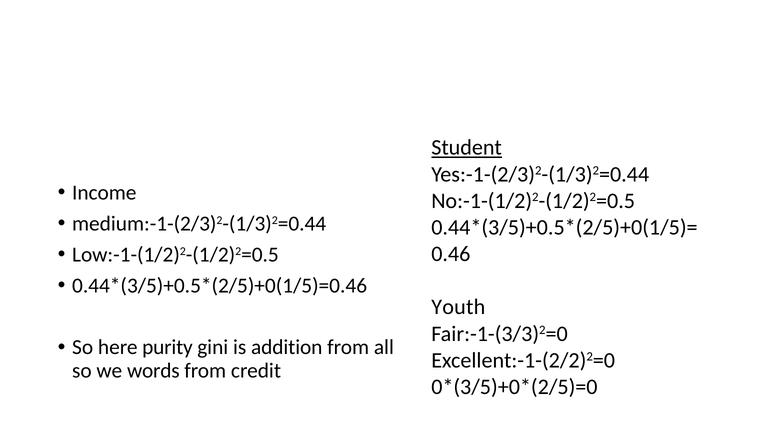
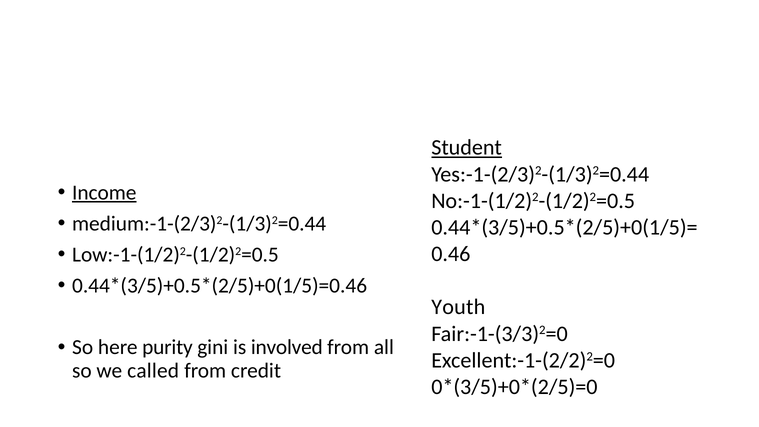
Income underline: none -> present
addition: addition -> involved
words: words -> called
